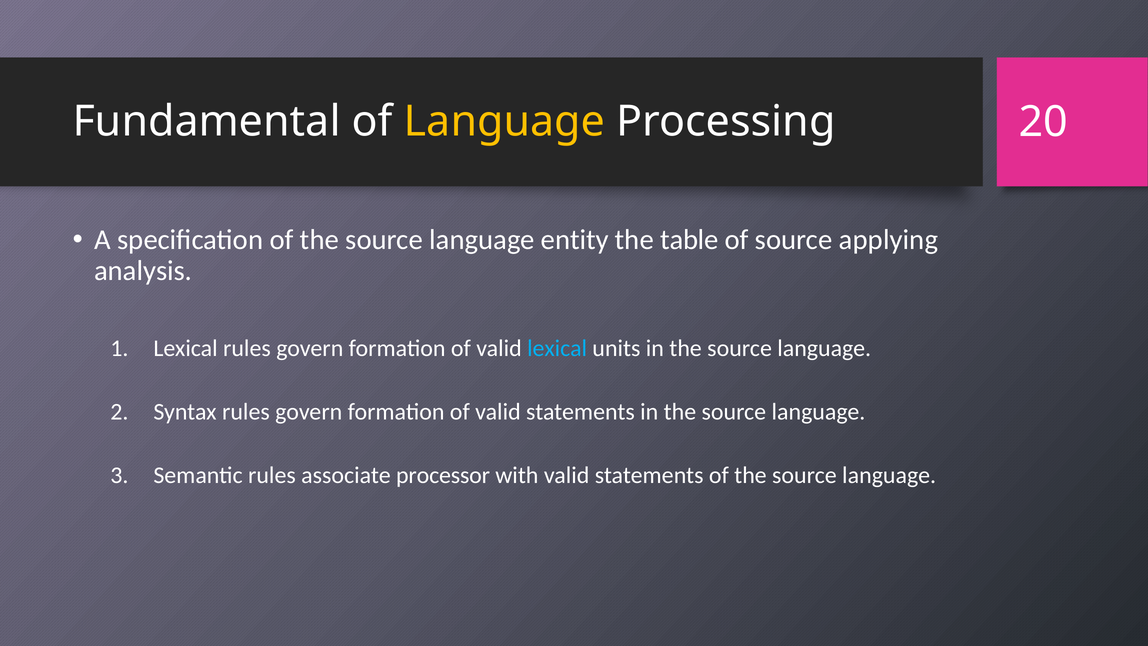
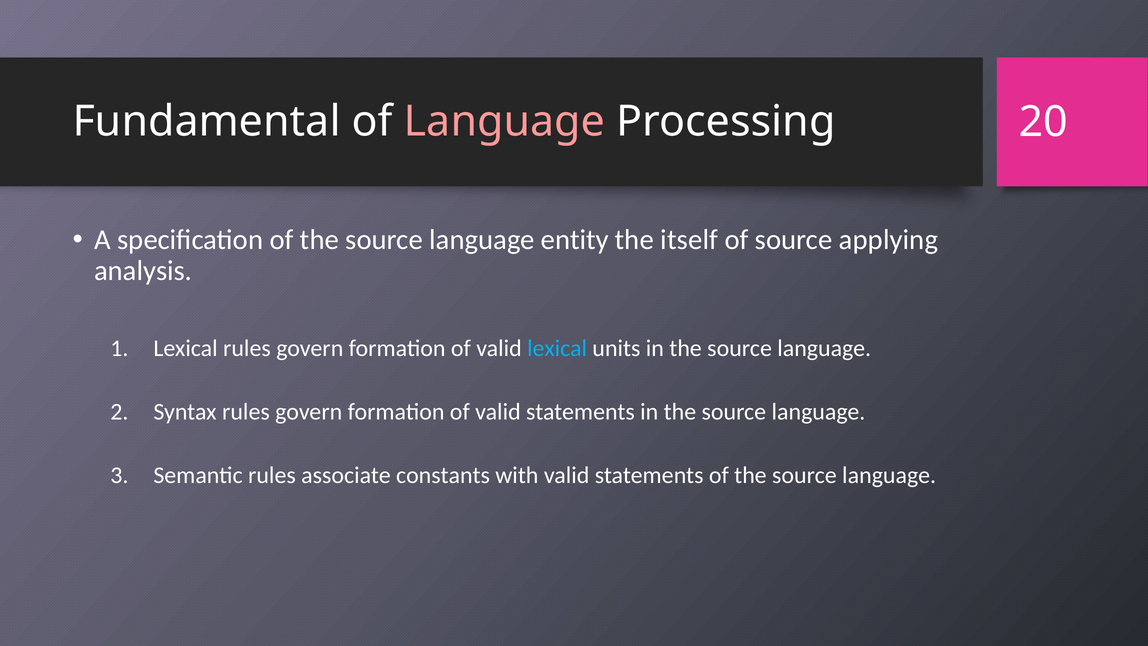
Language at (504, 122) colour: yellow -> pink
table: table -> itself
processor: processor -> constants
